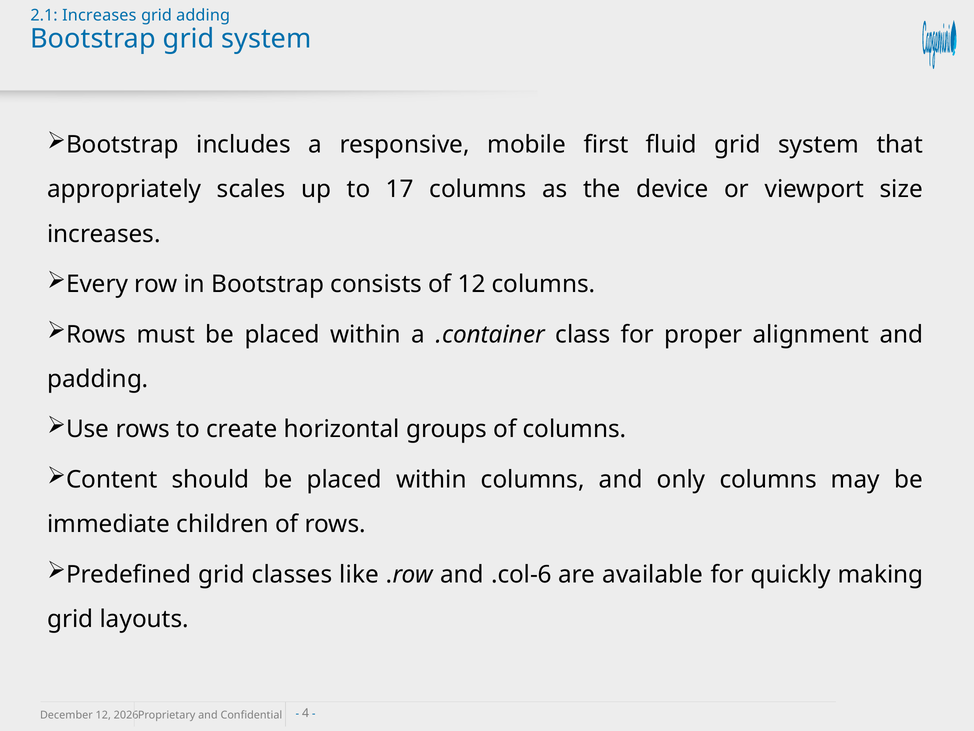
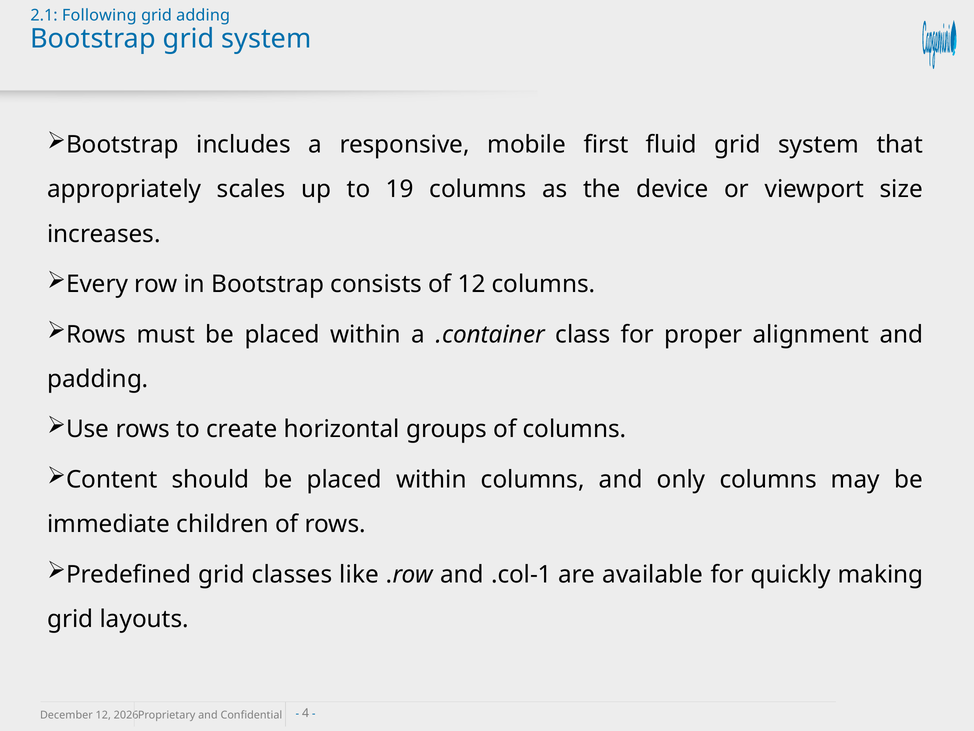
2.1 Increases: Increases -> Following
17: 17 -> 19
.col-6: .col-6 -> .col-1
